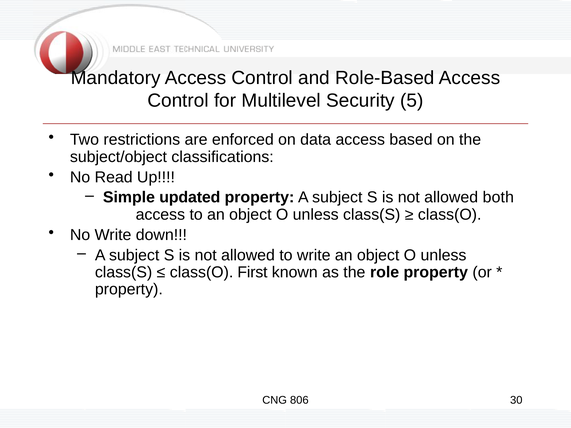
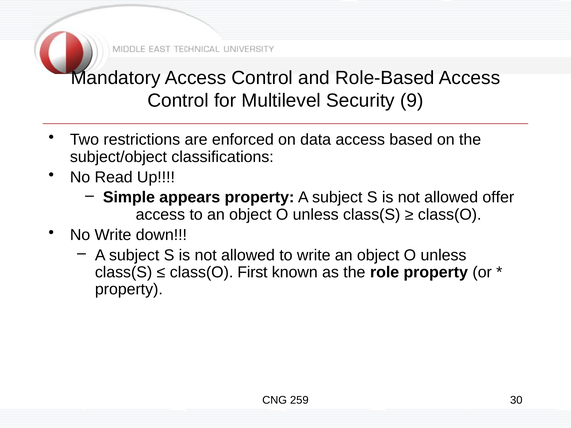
5: 5 -> 9
updated: updated -> appears
both: both -> offer
806: 806 -> 259
